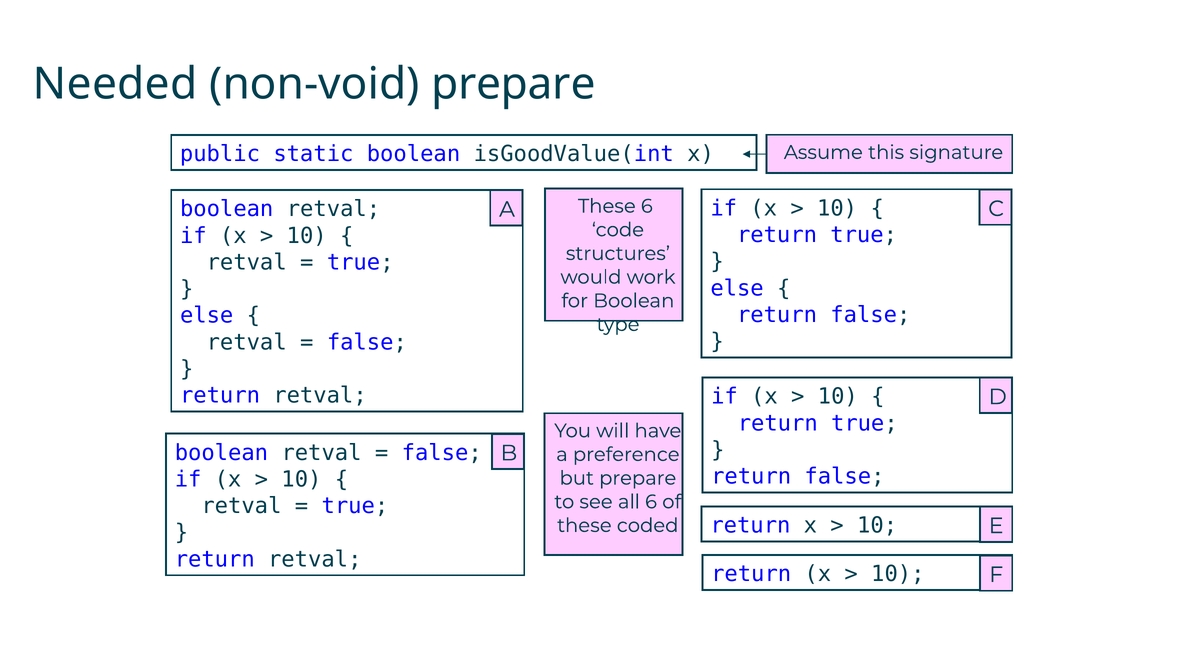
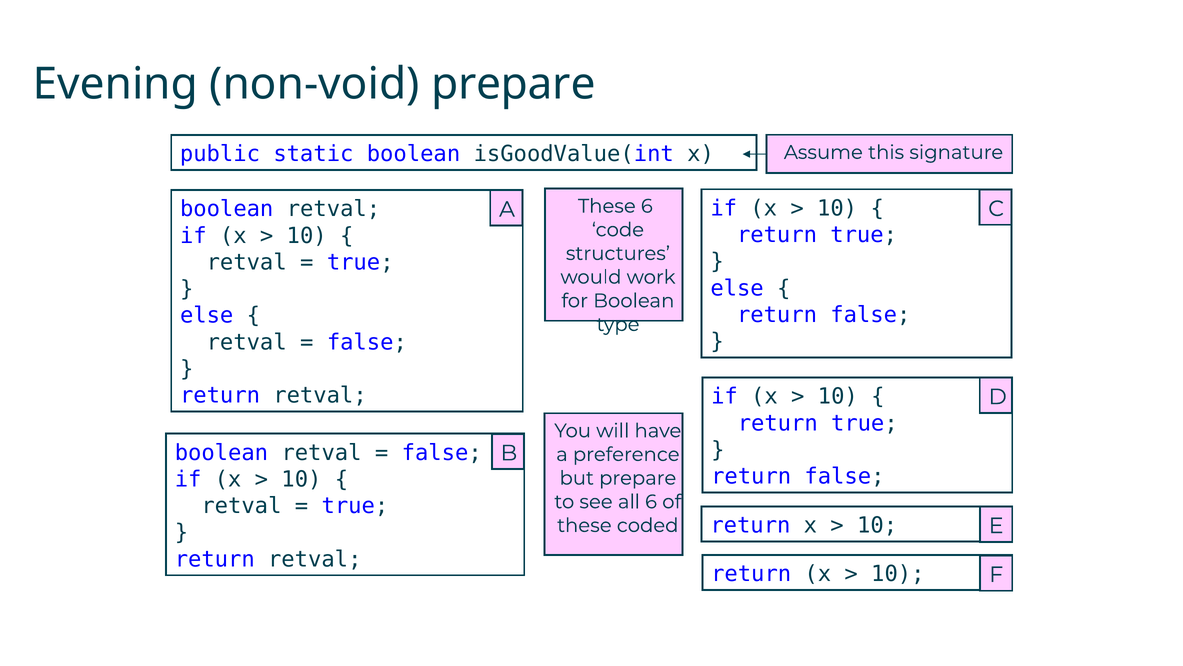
Needed: Needed -> Evening
